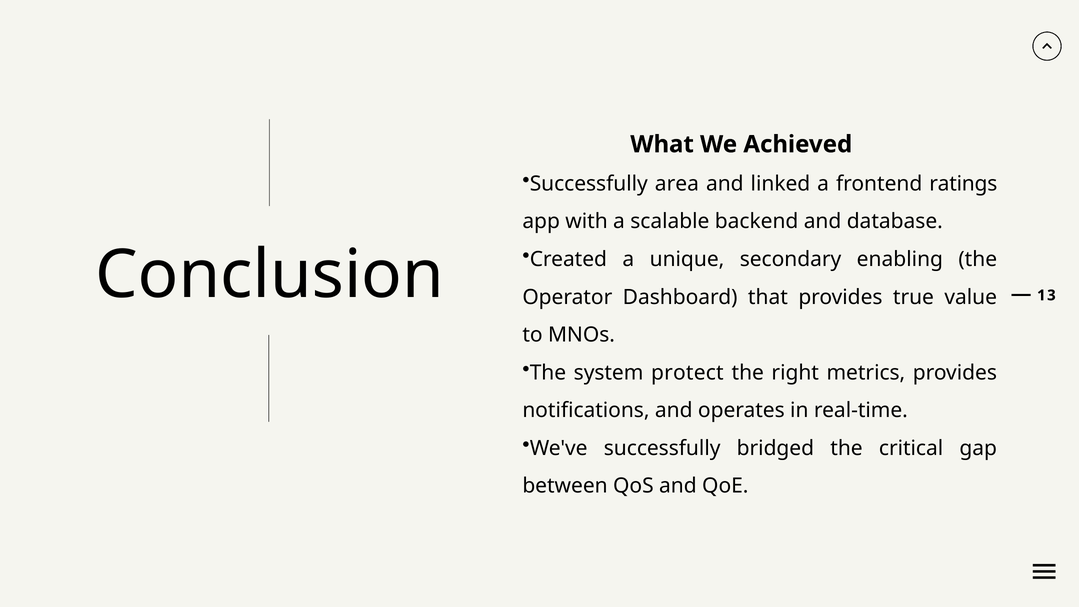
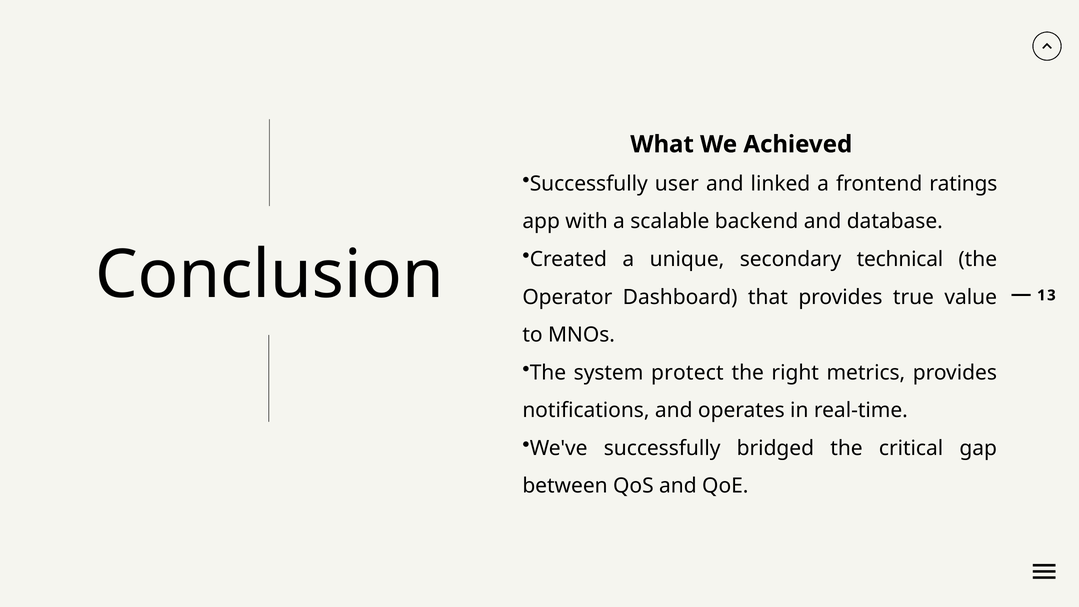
area: area -> user
enabling: enabling -> technical
